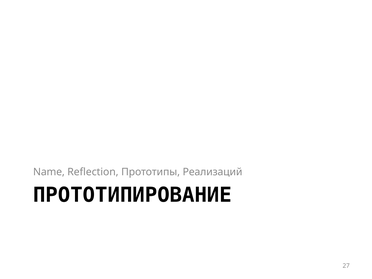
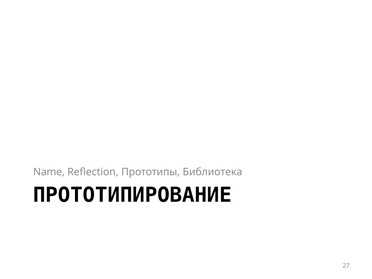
Реализаций: Реализаций -> Библиотека
